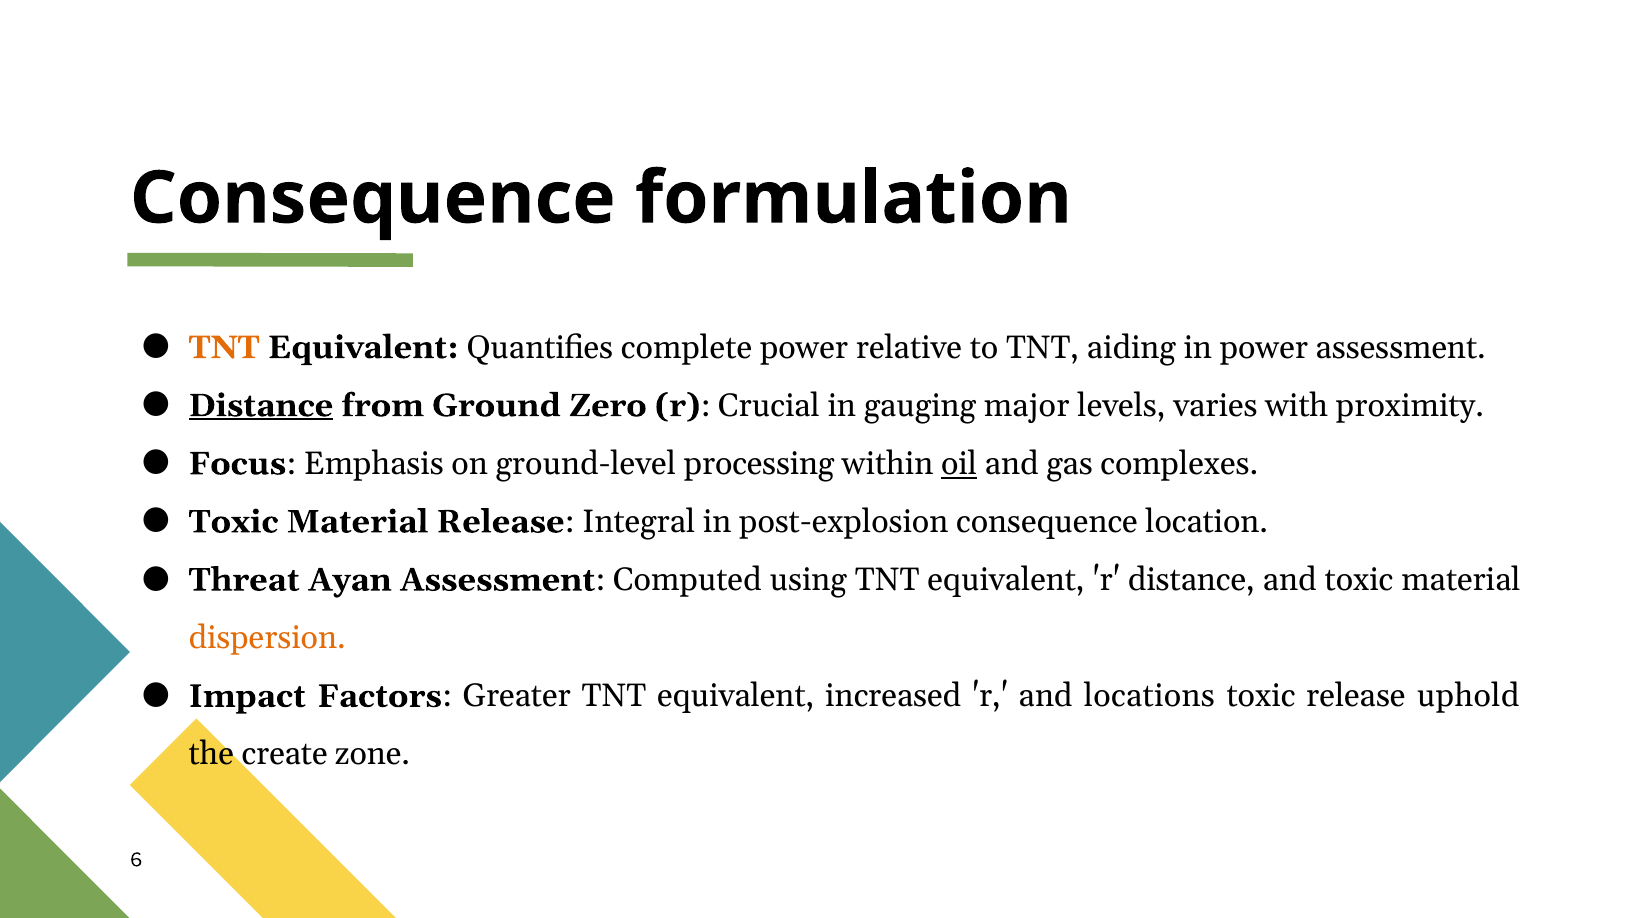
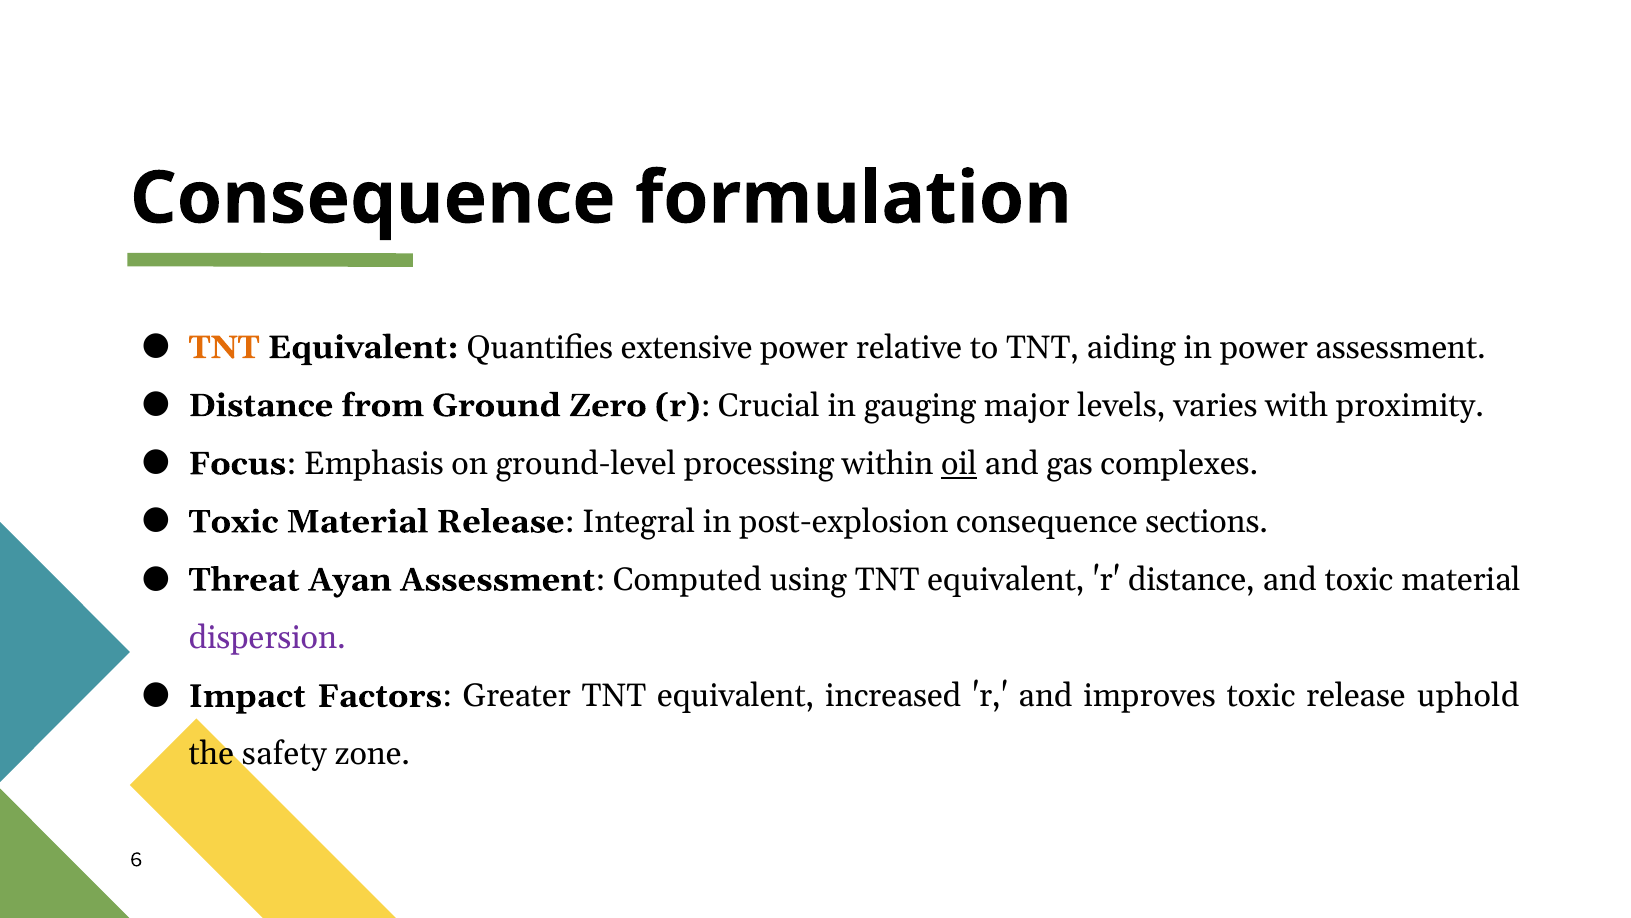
complete: complete -> extensive
Distance at (261, 405) underline: present -> none
location: location -> sections
dispersion colour: orange -> purple
locations: locations -> improves
create: create -> safety
